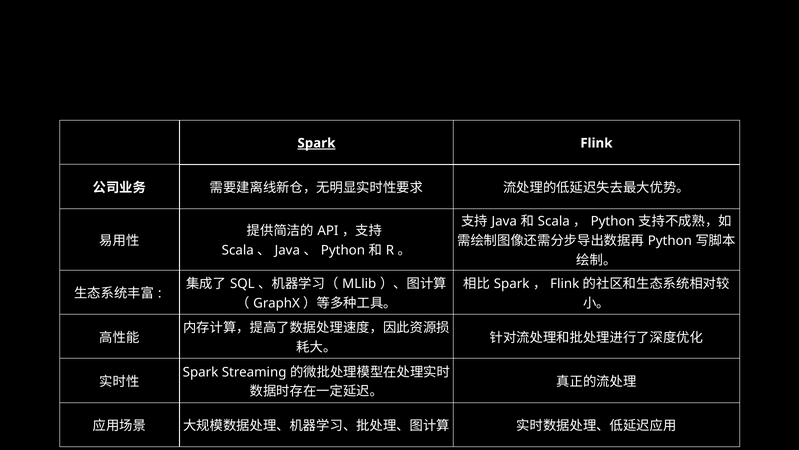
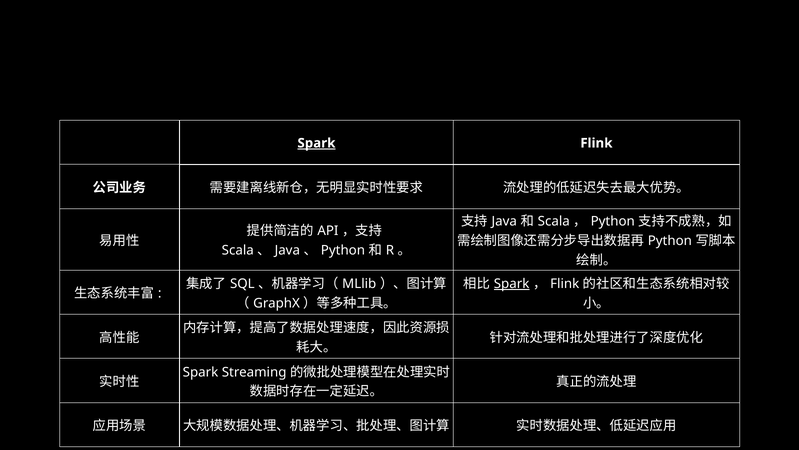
Spark at (512, 283) underline: none -> present
